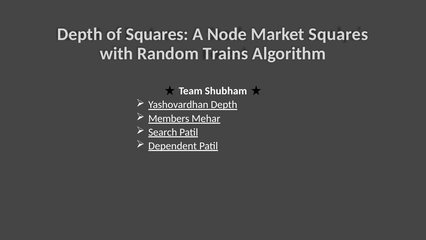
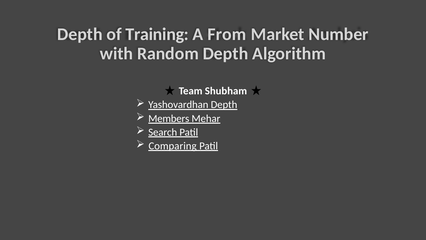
of Squares: Squares -> Training
Node: Node -> From
Market Squares: Squares -> Number
Random Trains: Trains -> Depth
Dependent: Dependent -> Comparing
